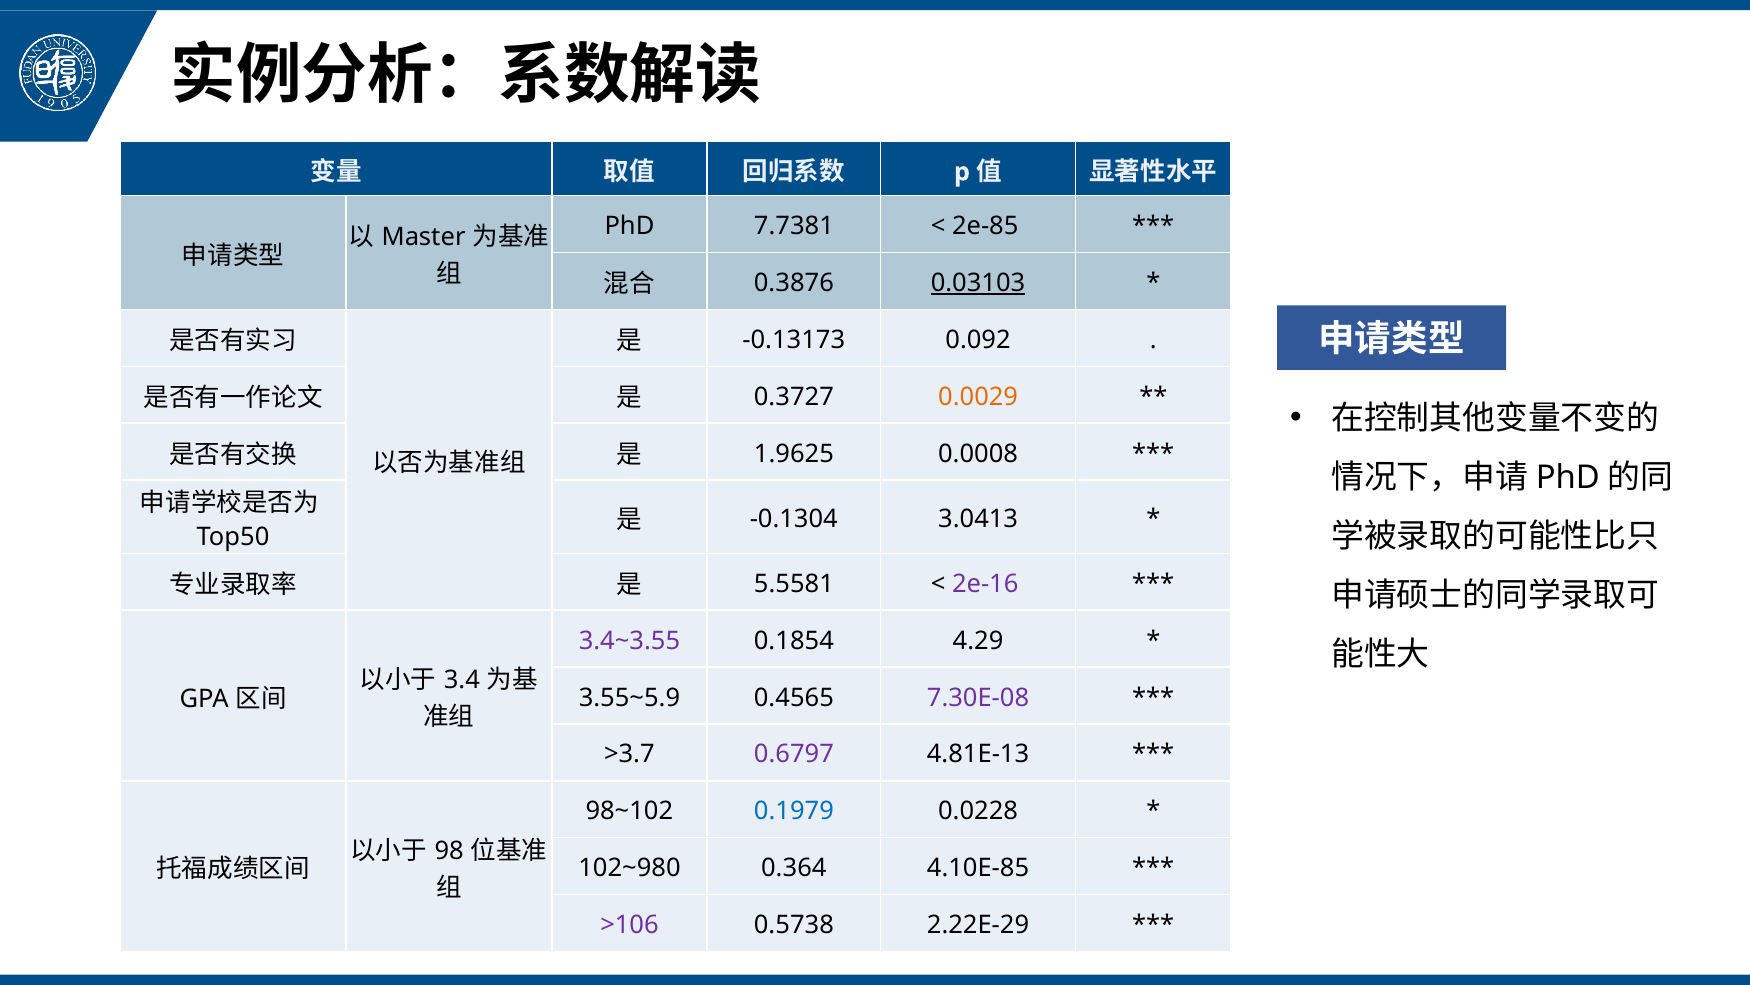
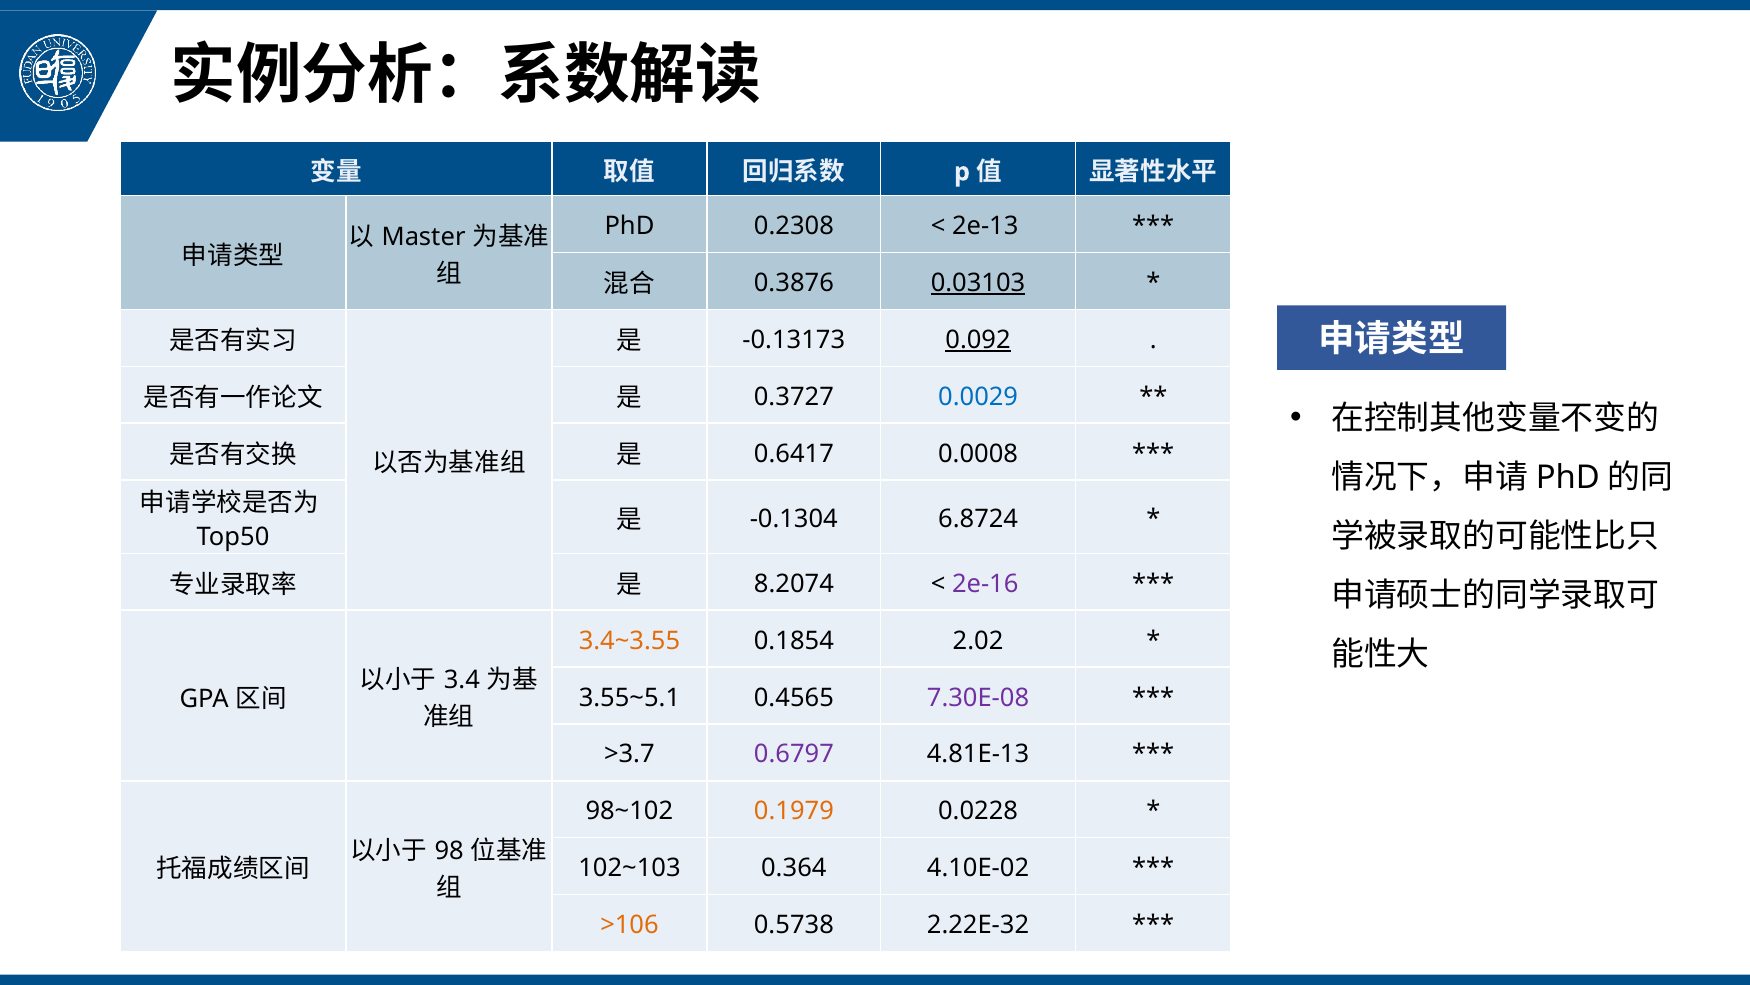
7.7381: 7.7381 -> 0.2308
2e-85: 2e-85 -> 2e-13
0.092 underline: none -> present
0.0029 colour: orange -> blue
1.9625: 1.9625 -> 0.6417
3.0413: 3.0413 -> 6.8724
5.5581: 5.5581 -> 8.2074
3.4~3.55 colour: purple -> orange
4.29: 4.29 -> 2.02
3.55~5.9: 3.55~5.9 -> 3.55~5.1
0.1979 colour: blue -> orange
102~980: 102~980 -> 102~103
4.10E-85: 4.10E-85 -> 4.10E-02
>106 colour: purple -> orange
2.22E-29: 2.22E-29 -> 2.22E-32
